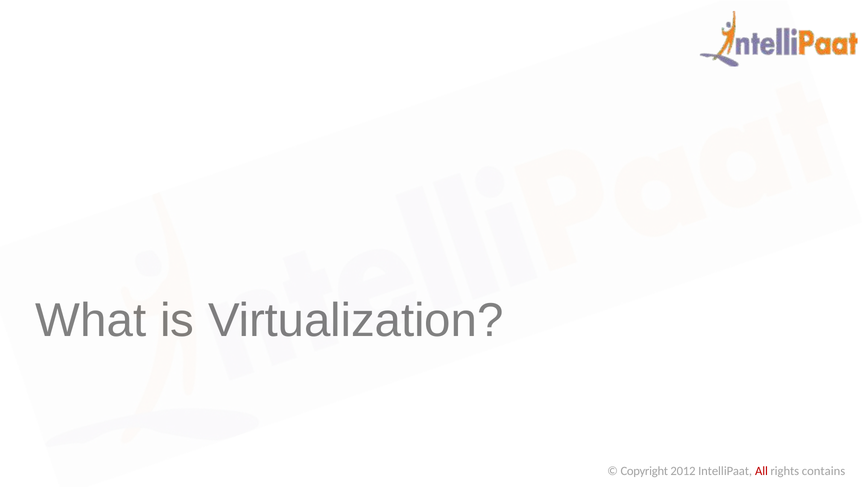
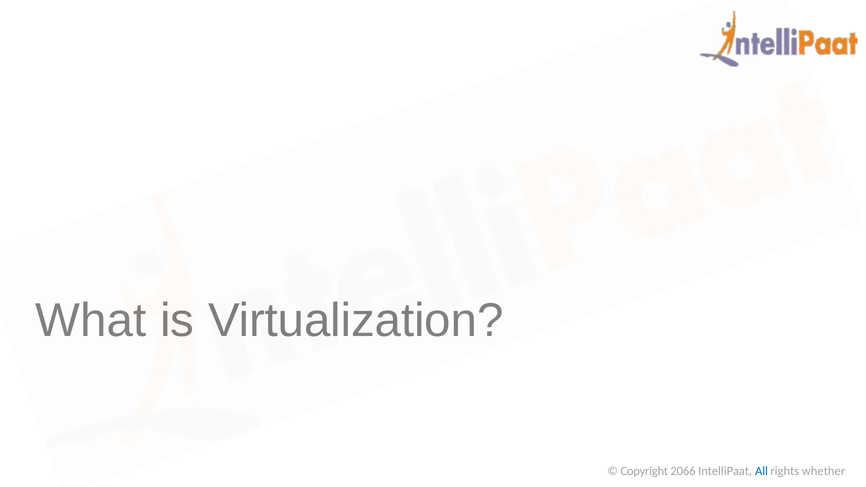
2012: 2012 -> 2066
All colour: red -> blue
contains: contains -> whether
